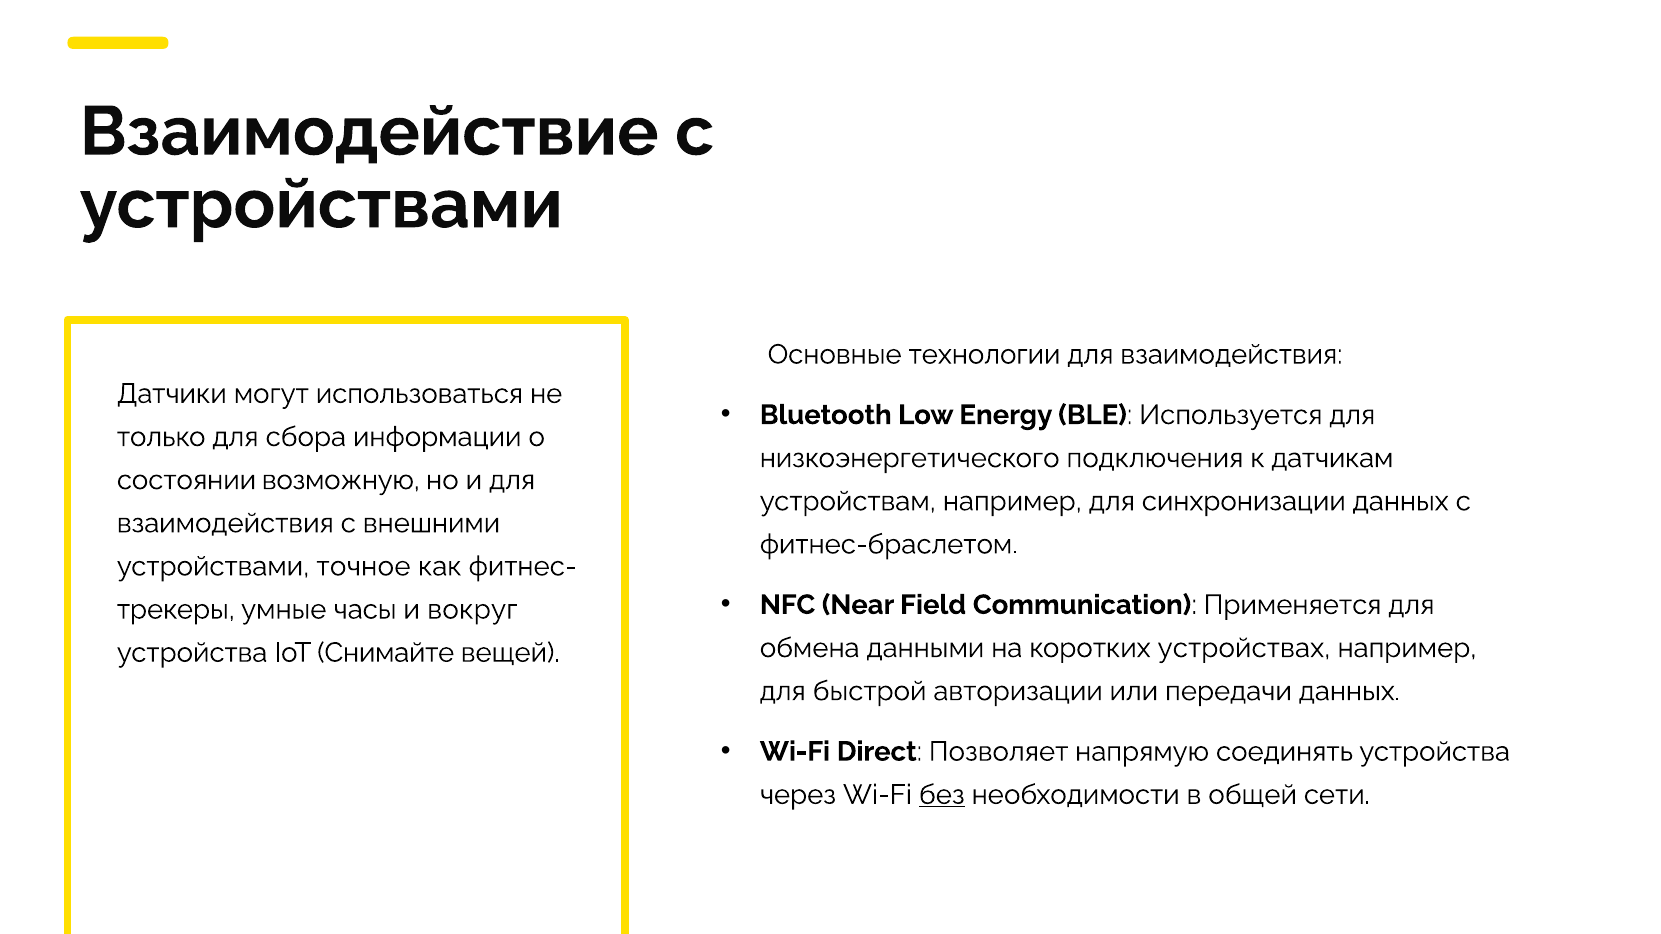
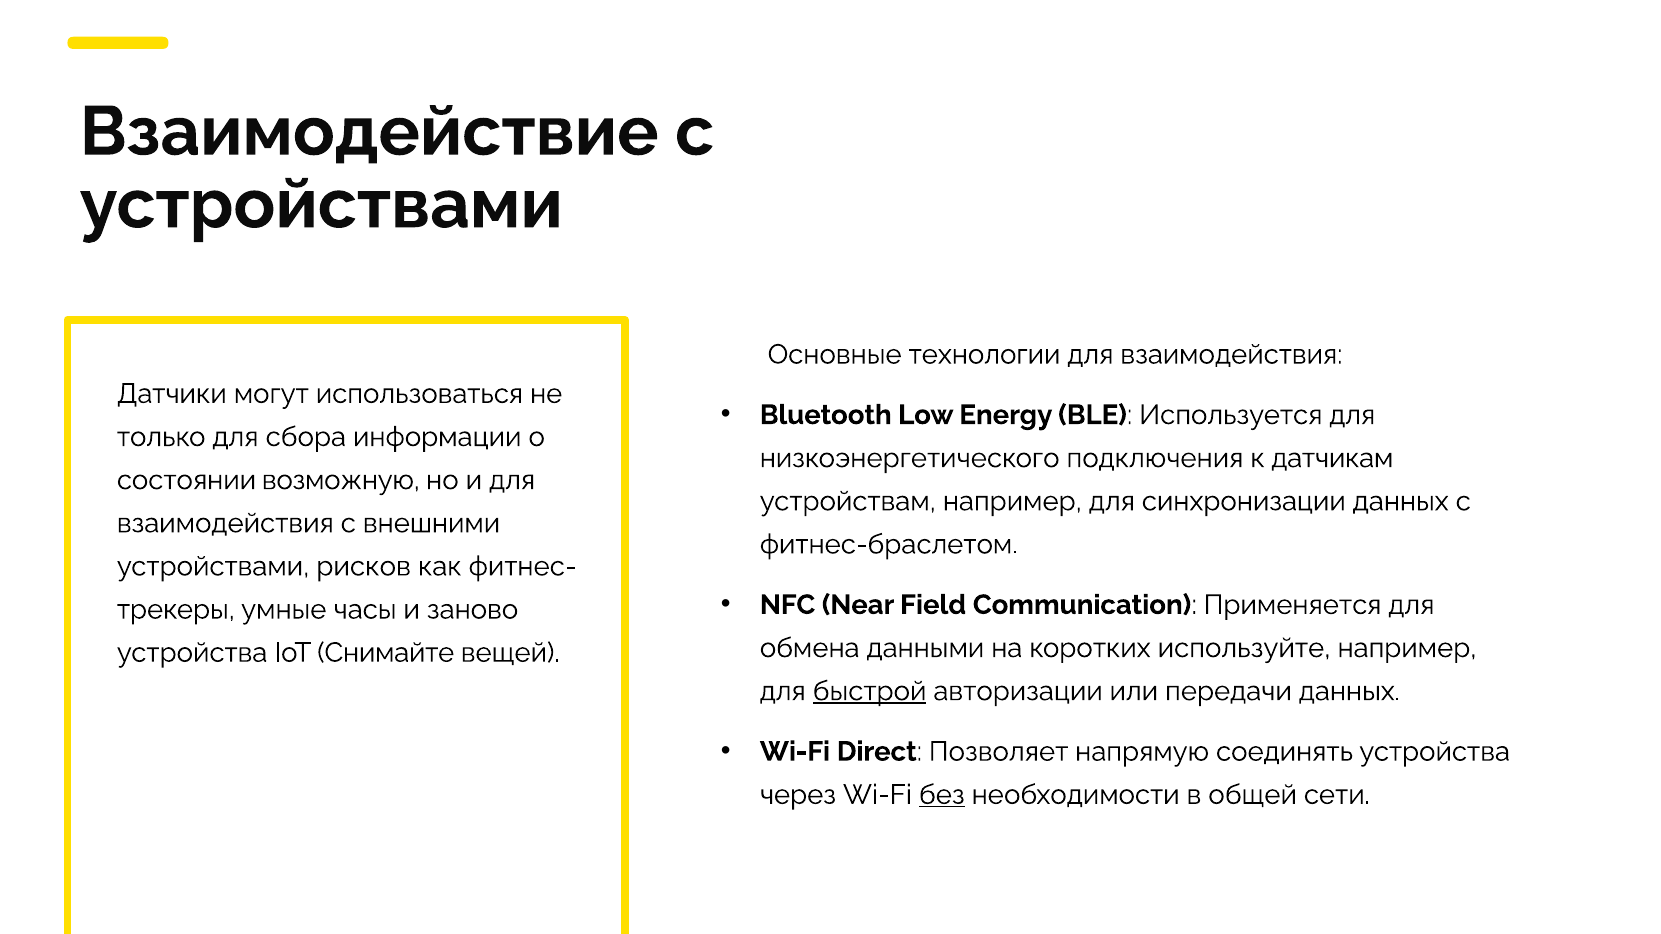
точное: точное -> рисков
вокруг: вокруг -> заново
устройствах: устройствах -> используйте
быстрой underline: none -> present
